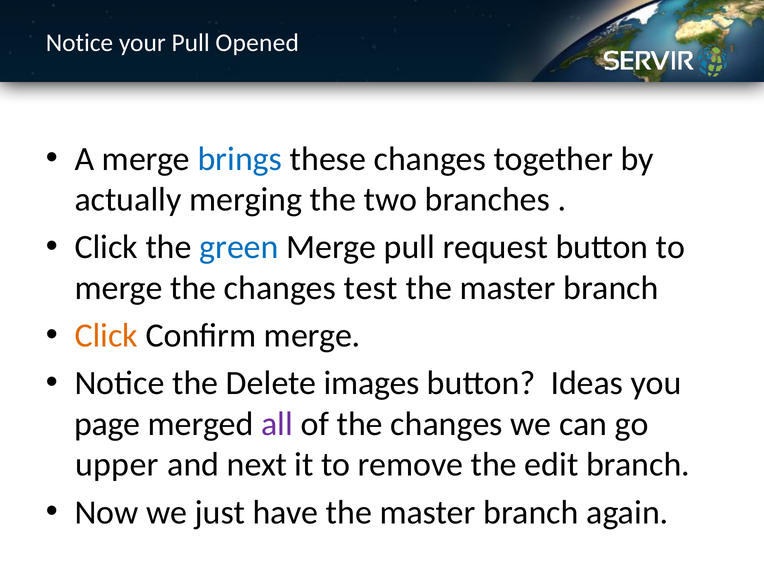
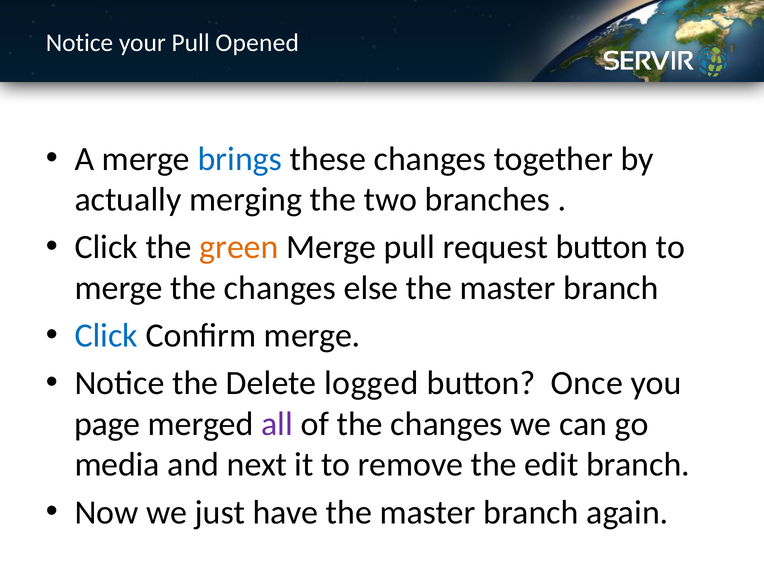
green colour: blue -> orange
test: test -> else
Click at (106, 336) colour: orange -> blue
images: images -> logged
Ideas: Ideas -> Once
upper: upper -> media
